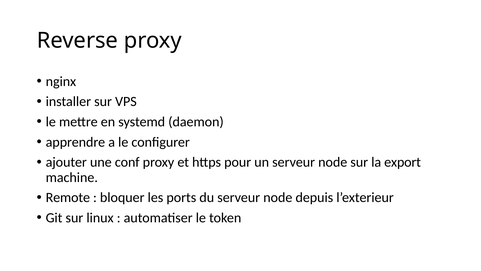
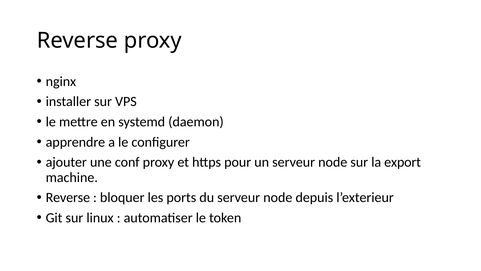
Remote at (68, 197): Remote -> Reverse
